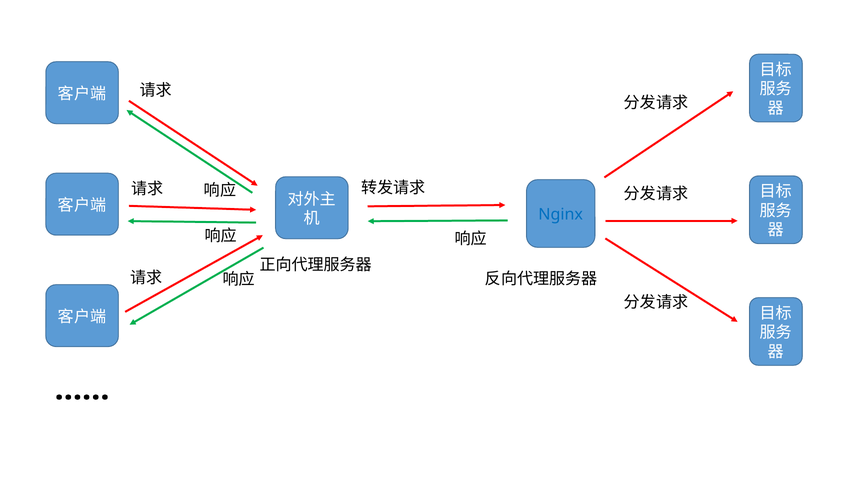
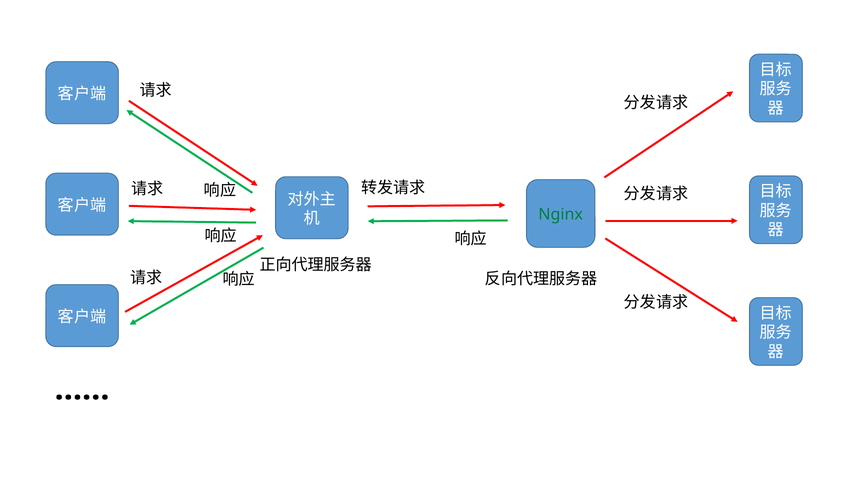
Nginx colour: blue -> green
